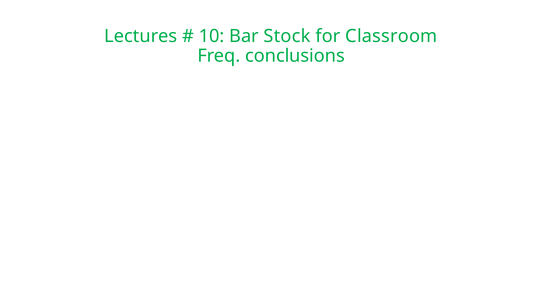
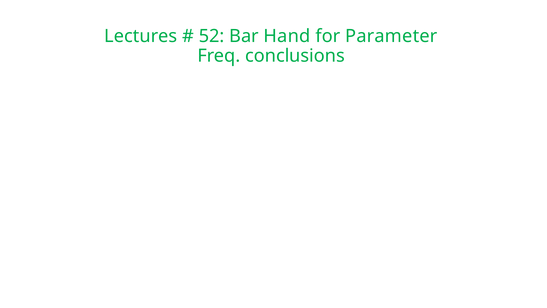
10: 10 -> 52
Stock: Stock -> Hand
Classroom: Classroom -> Parameter
